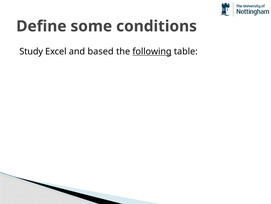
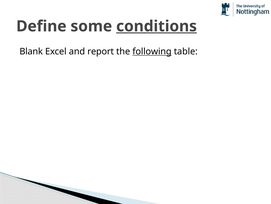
conditions underline: none -> present
Study: Study -> Blank
based: based -> report
